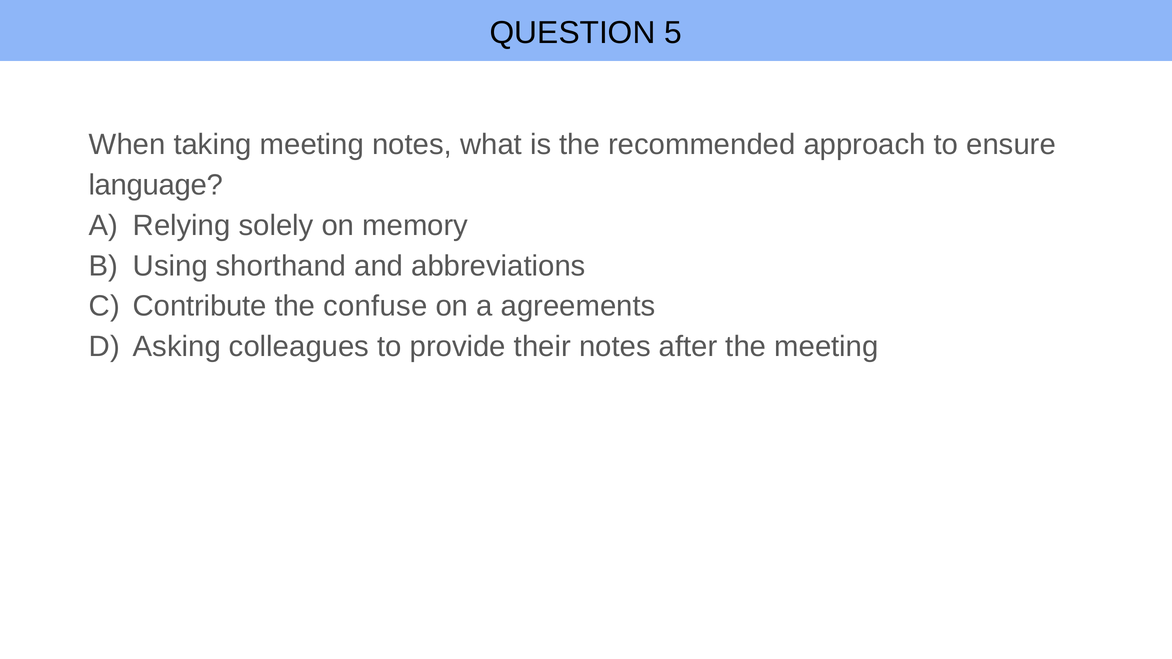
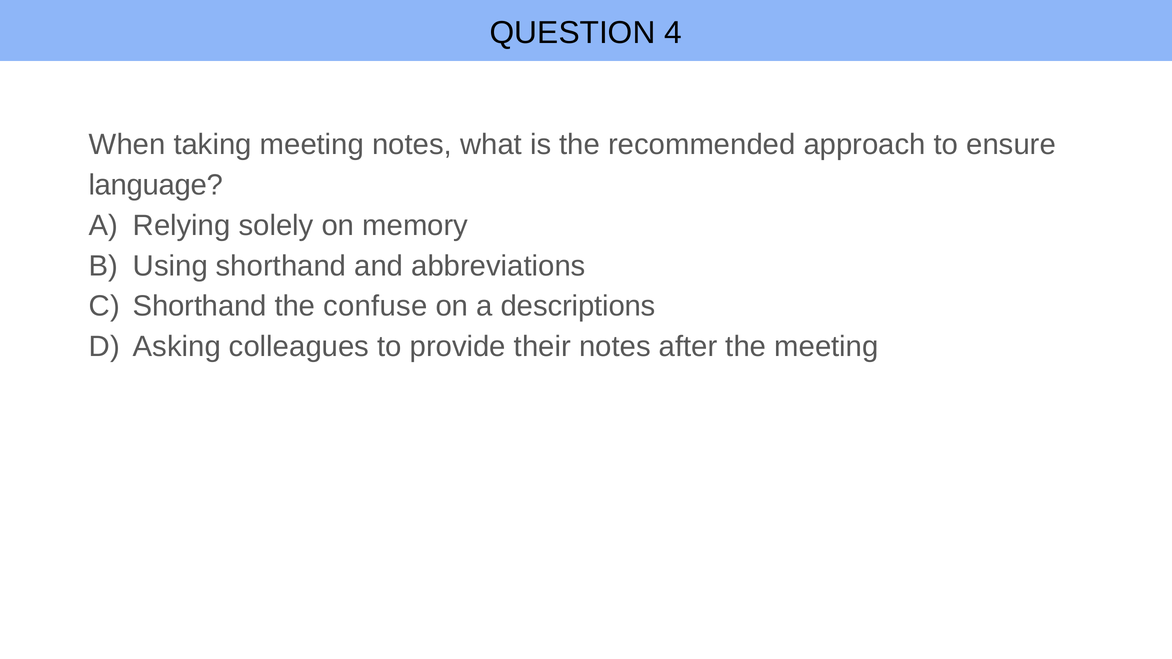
5: 5 -> 4
Contribute at (200, 306): Contribute -> Shorthand
agreements: agreements -> descriptions
